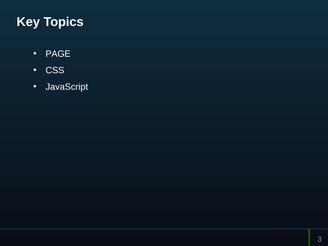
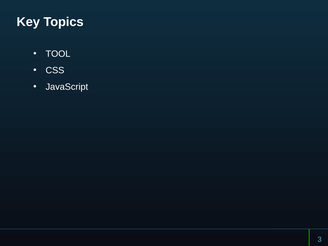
PAGE: PAGE -> TOOL
